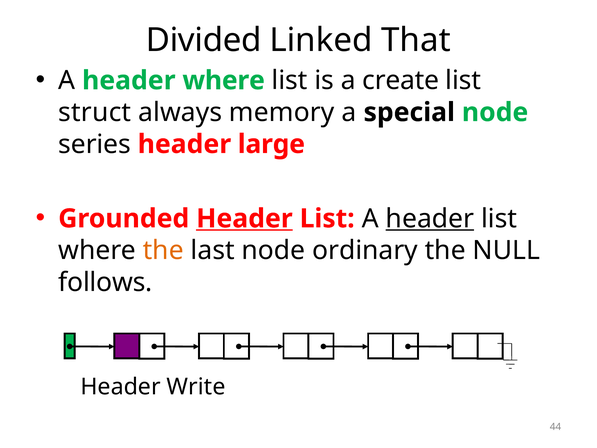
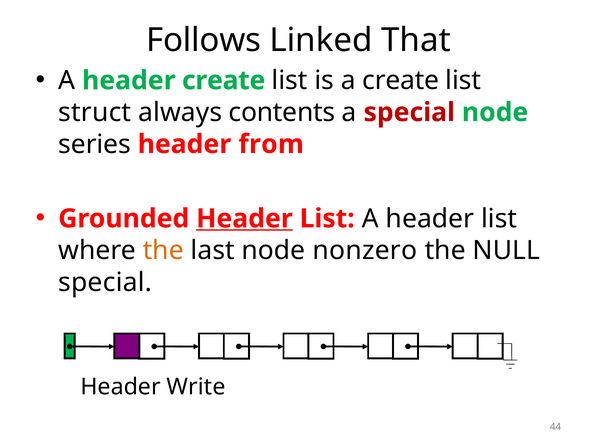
Divided: Divided -> Follows
header where: where -> create
memory: memory -> contents
special at (409, 112) colour: black -> red
large: large -> from
header at (430, 218) underline: present -> none
ordinary: ordinary -> nonzero
follows at (105, 282): follows -> special
